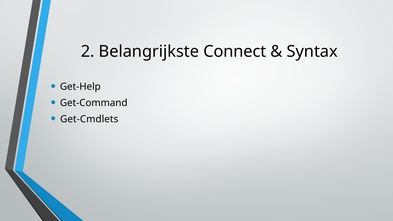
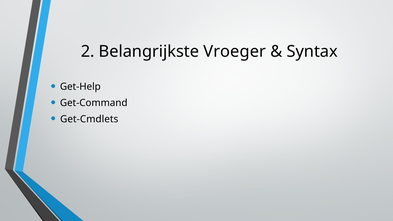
Connect: Connect -> Vroeger
